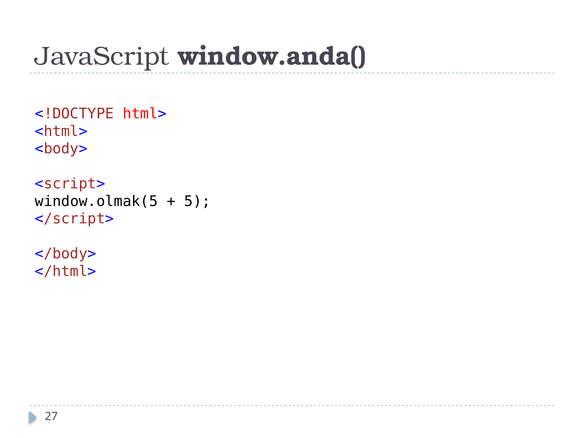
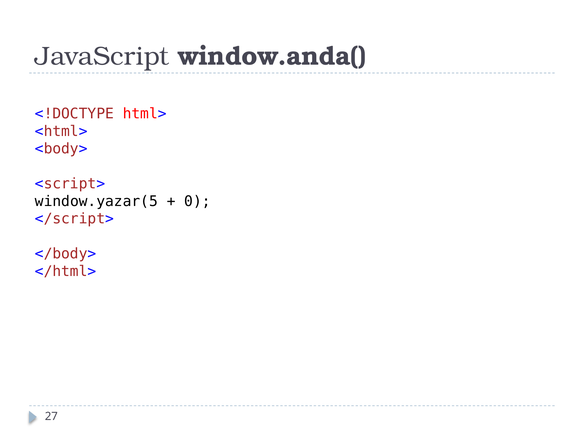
window.olmak(5: window.olmak(5 -> window.yazar(5
5: 5 -> 0
